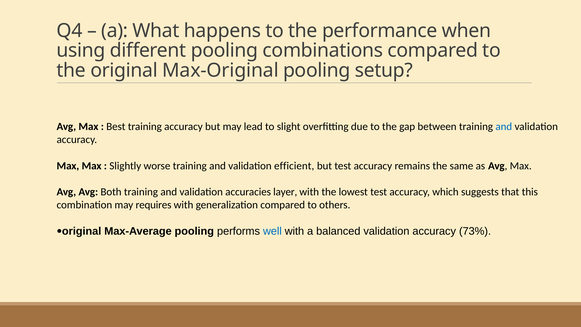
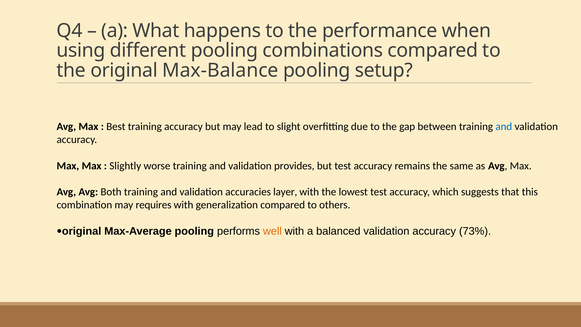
Max-Original: Max-Original -> Max-Balance
efficient: efficient -> provides
well colour: blue -> orange
